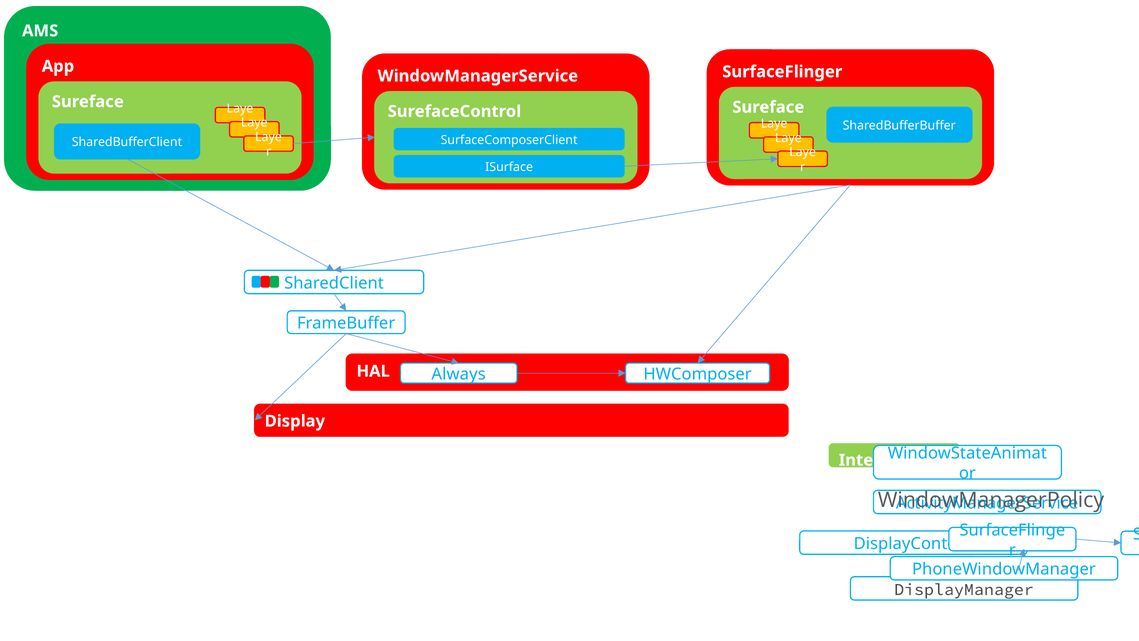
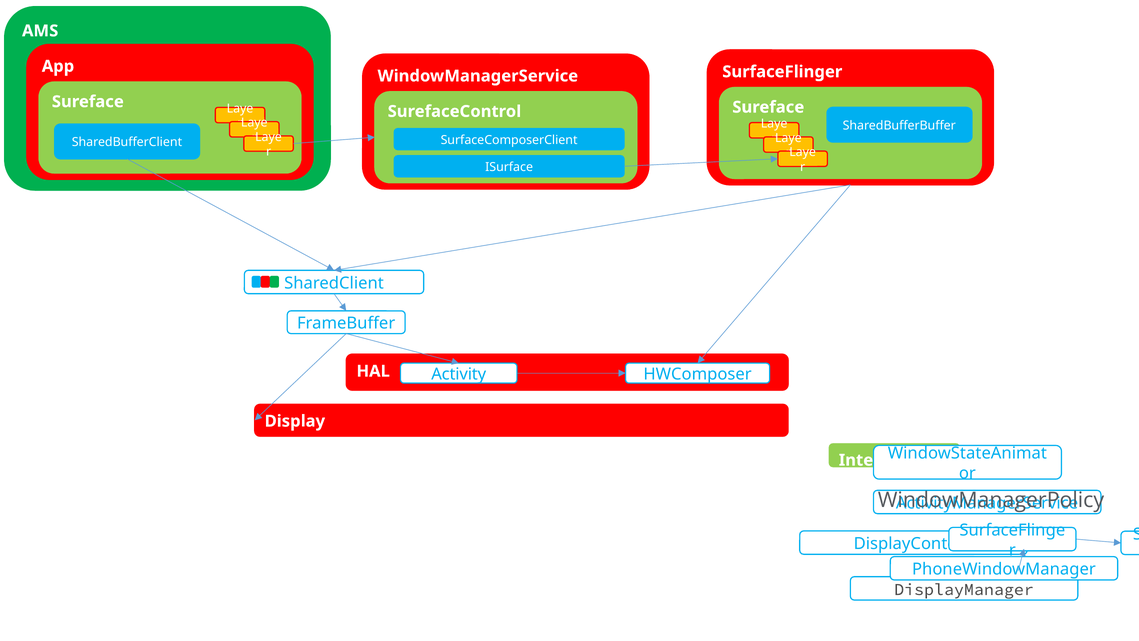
Always: Always -> Activity
